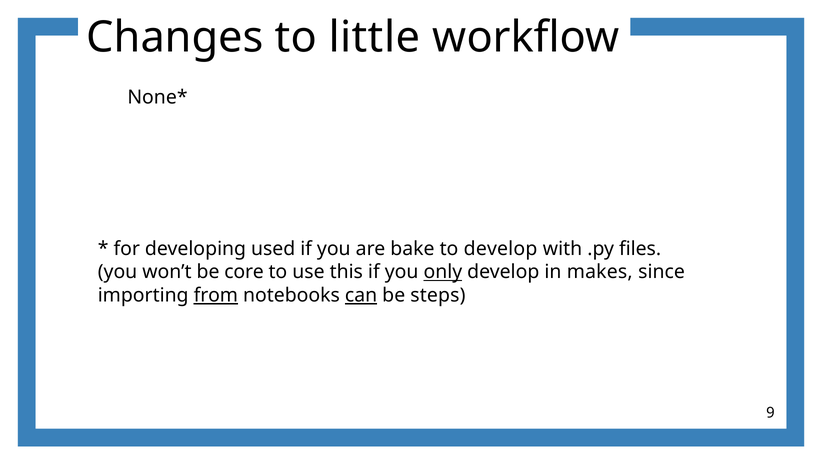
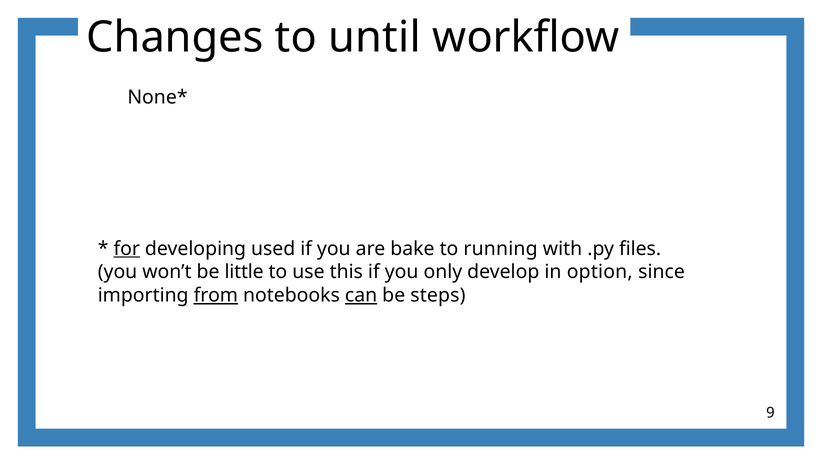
little: little -> until
for underline: none -> present
to develop: develop -> running
core: core -> little
only underline: present -> none
makes: makes -> option
